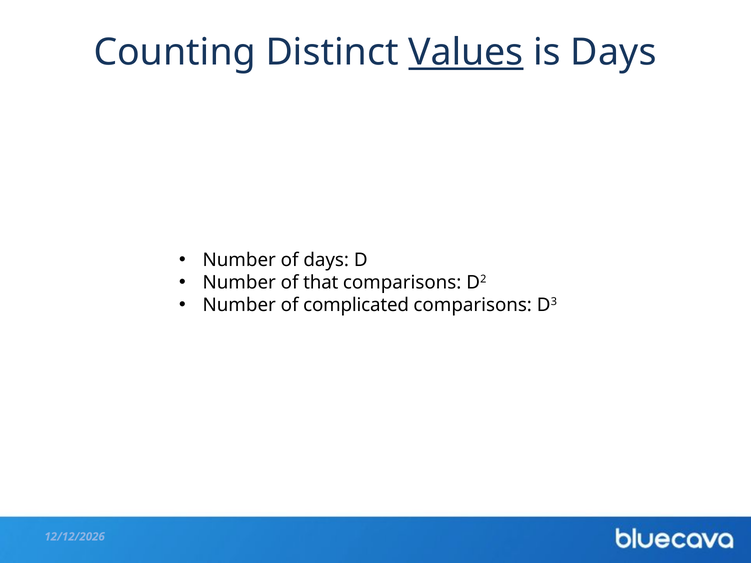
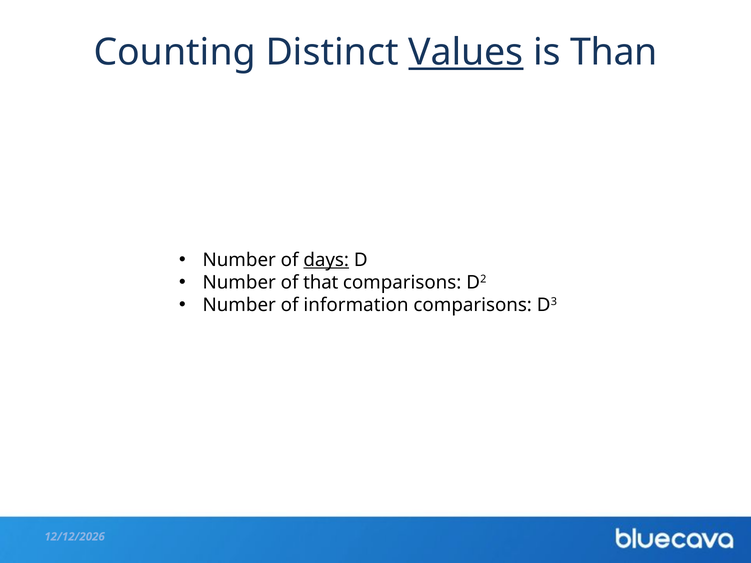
is Days: Days -> Than
days at (326, 260) underline: none -> present
complicated: complicated -> information
